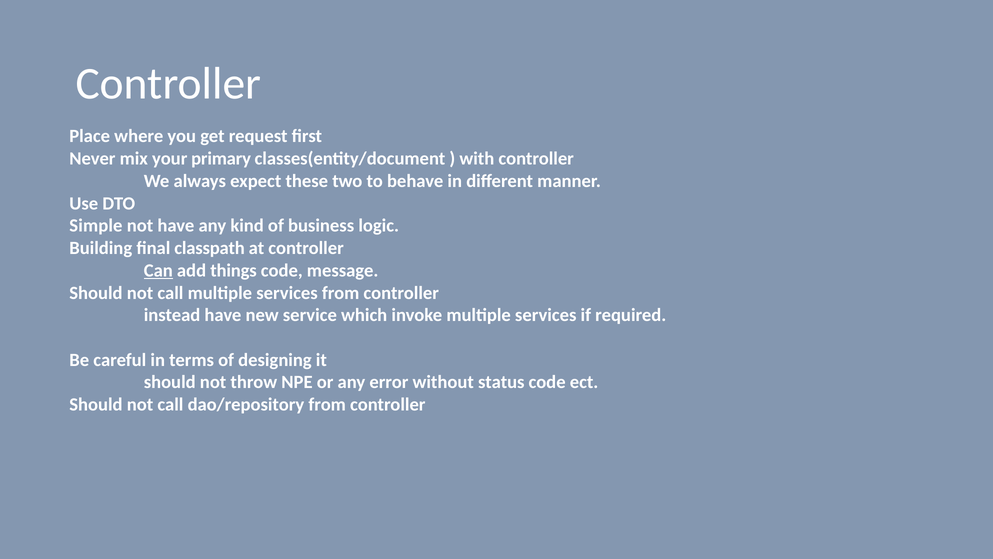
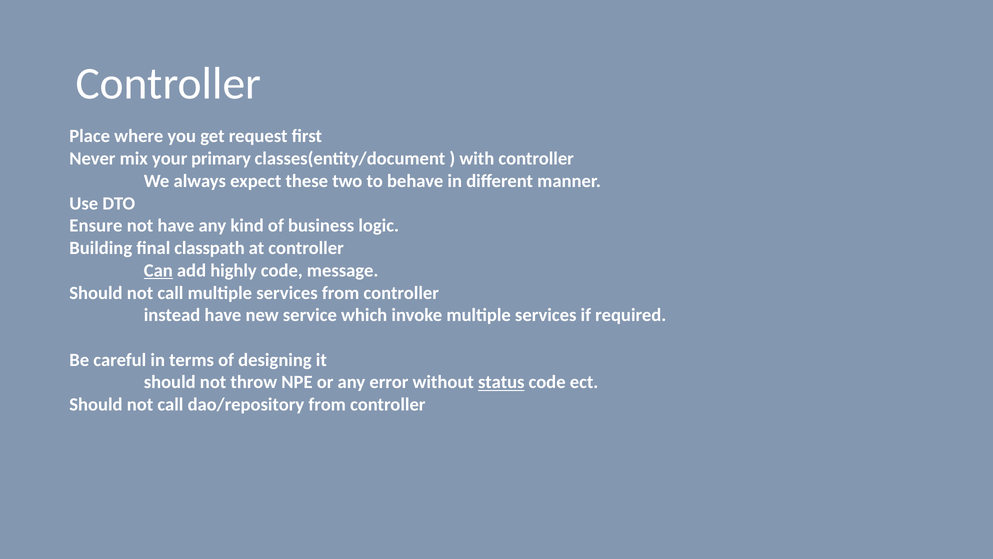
Simple: Simple -> Ensure
things: things -> highly
status underline: none -> present
